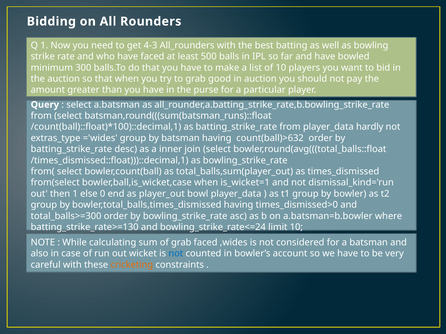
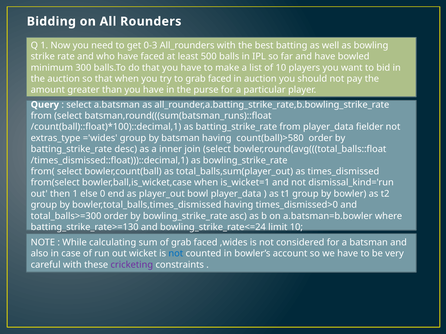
4-3: 4-3 -> 0-3
to grab good: good -> faced
hardly: hardly -> fielder
count(ball)>632: count(ball)>632 -> count(ball)>580
cricketing colour: orange -> purple
